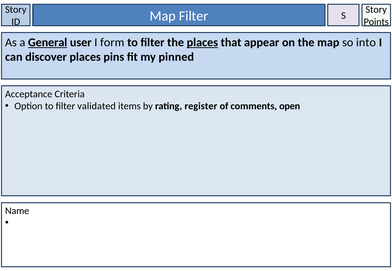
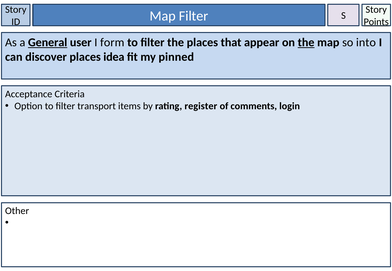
places at (202, 42) underline: present -> none
the at (306, 42) underline: none -> present
pins: pins -> idea
validated: validated -> transport
open: open -> login
Name: Name -> Other
